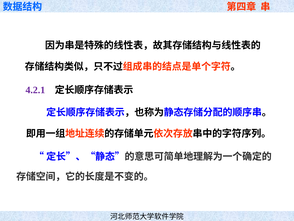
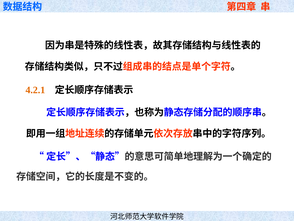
4.2.1 colour: purple -> orange
